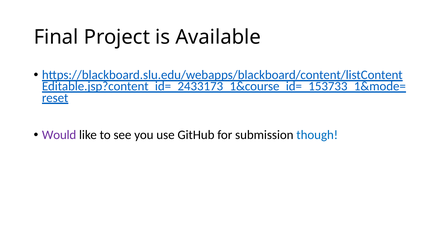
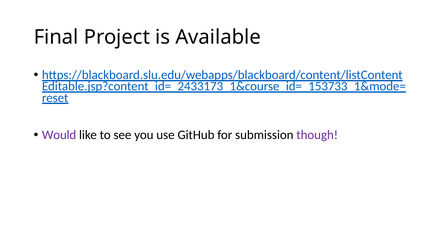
though colour: blue -> purple
